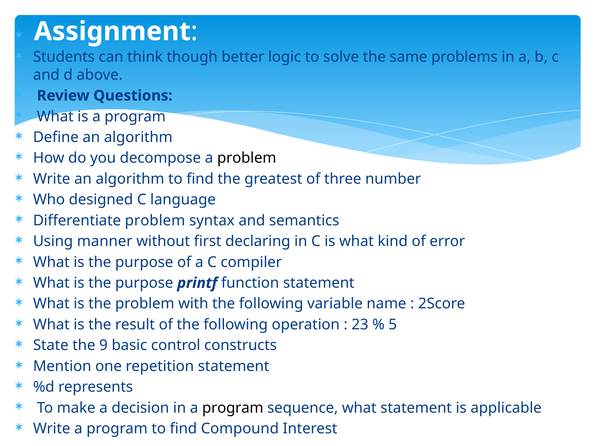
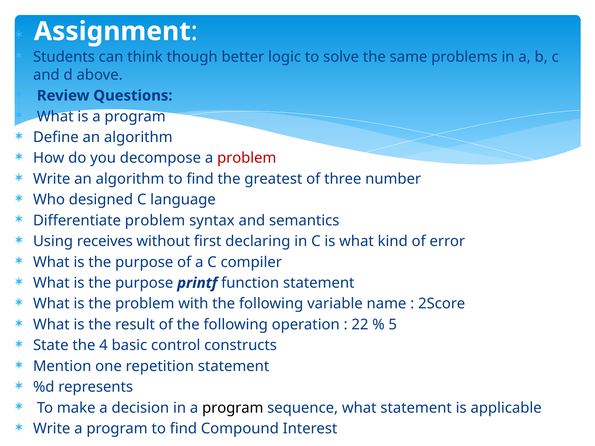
problem at (247, 158) colour: black -> red
manner: manner -> receives
23: 23 -> 22
9: 9 -> 4
